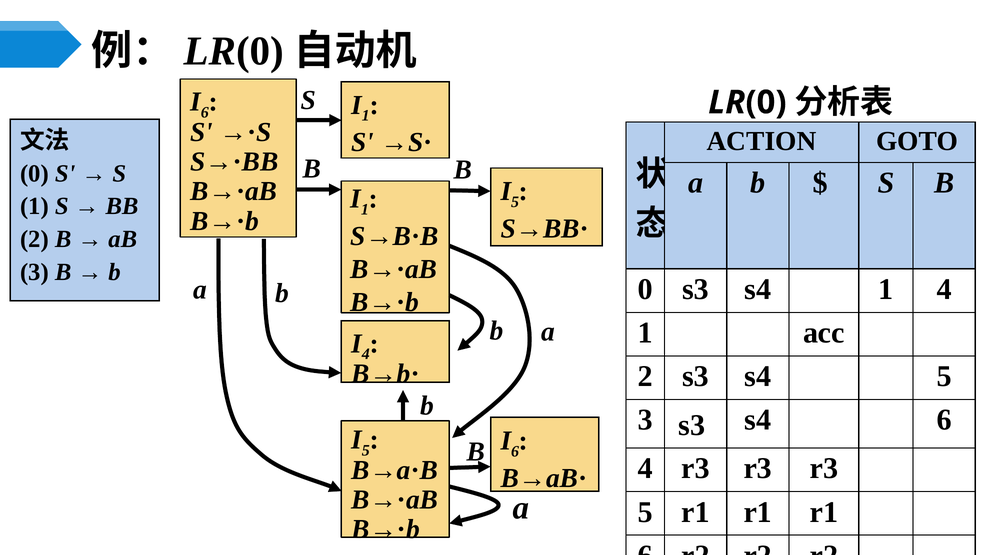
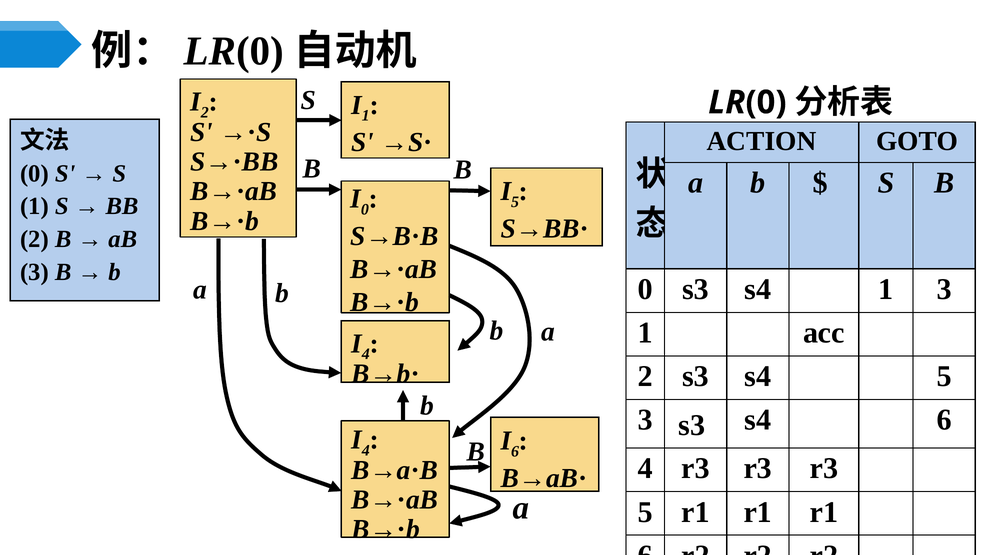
6 at (205, 112): 6 -> 2
1 at (365, 210): 1 -> 0
1 4: 4 -> 3
5 at (366, 451): 5 -> 4
